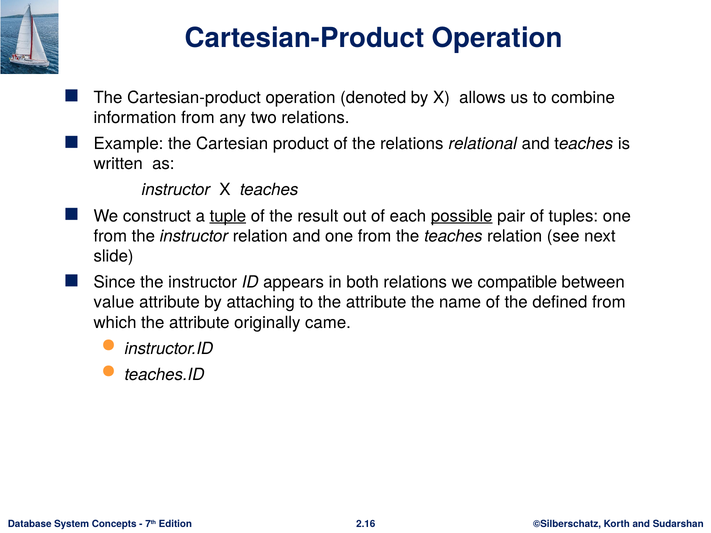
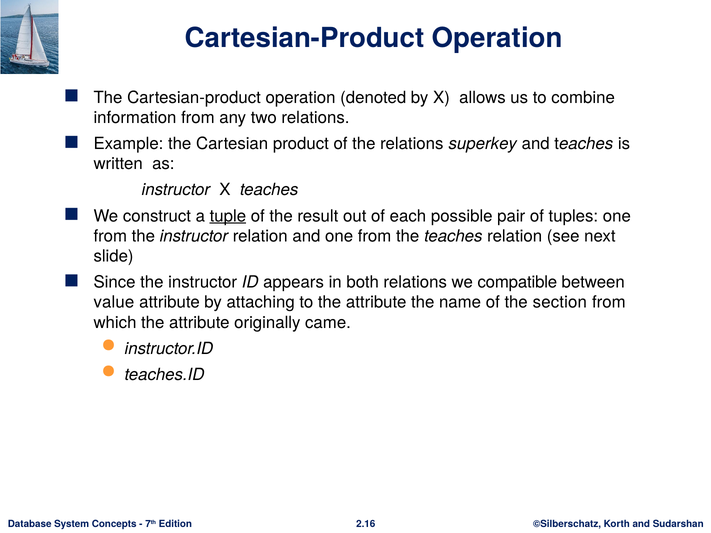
relational: relational -> superkey
possible underline: present -> none
defined: defined -> section
